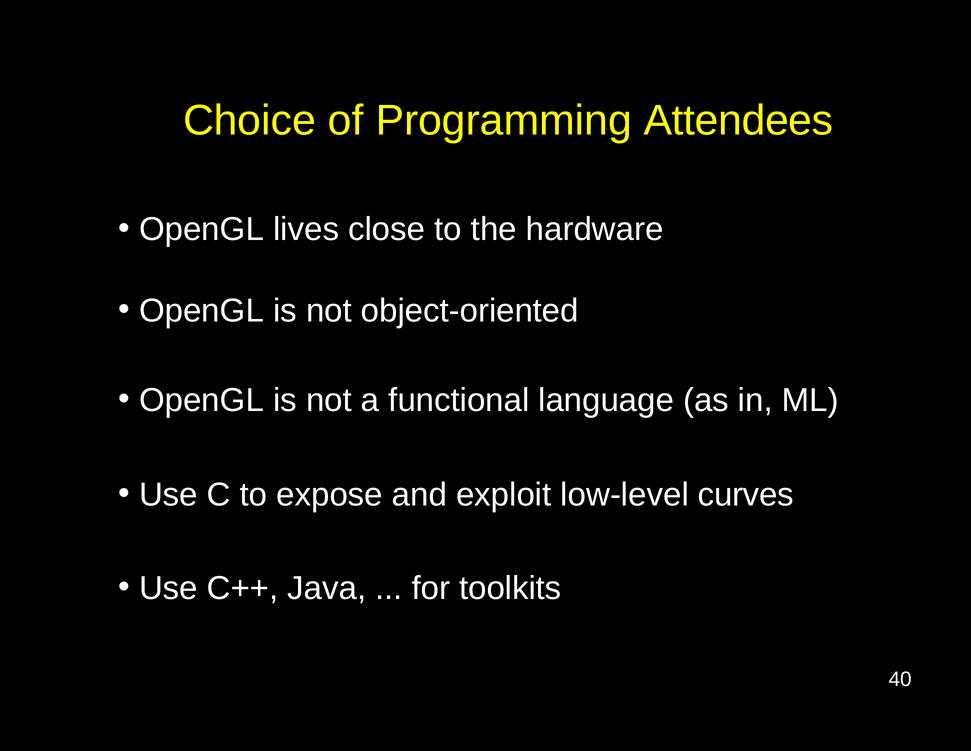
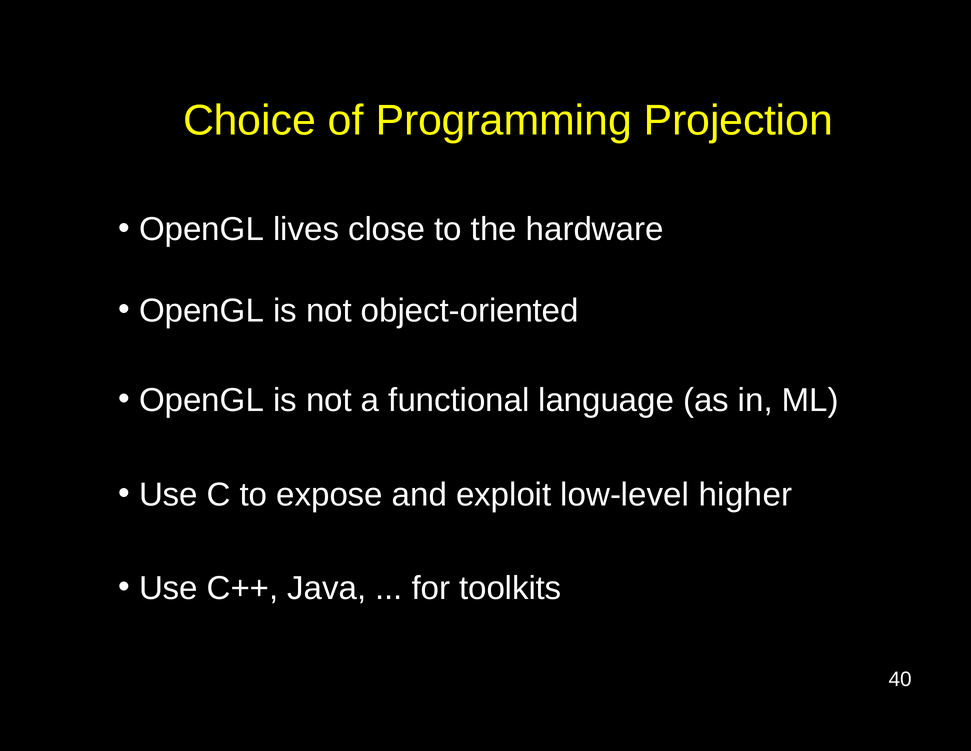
Attendees: Attendees -> Projection
curves: curves -> higher
